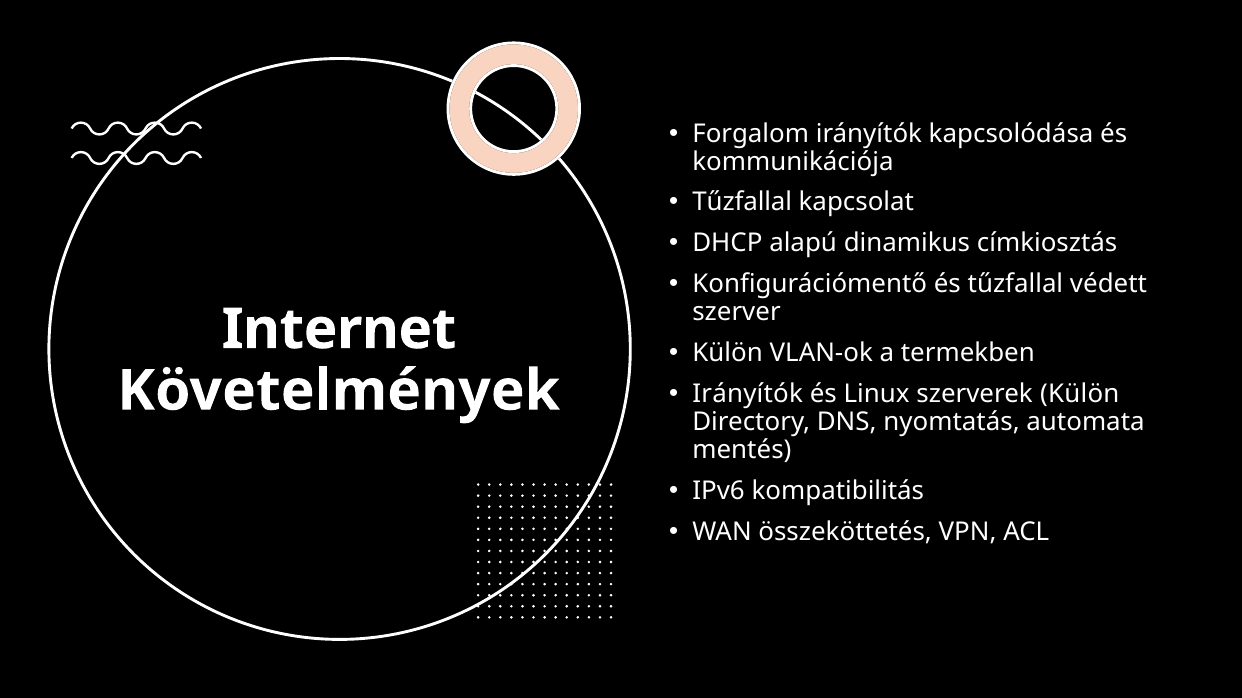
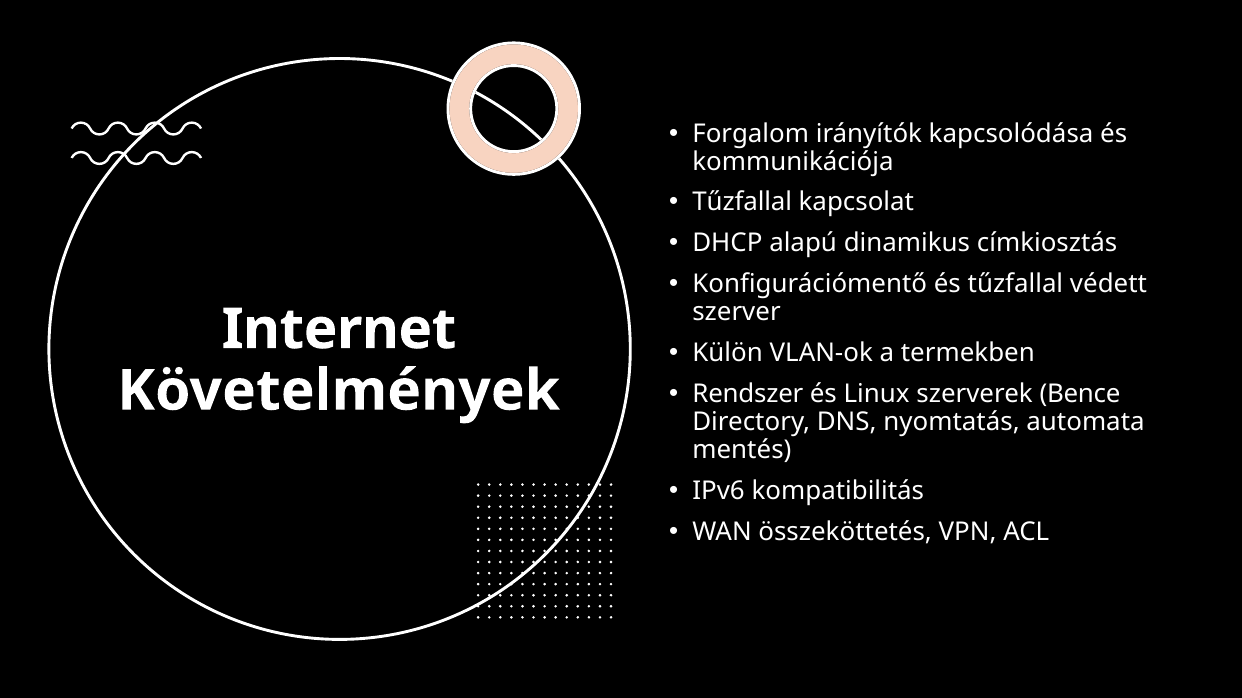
Irányítók at (748, 394): Irányítók -> Rendszer
szerverek Külön: Külön -> Bence
